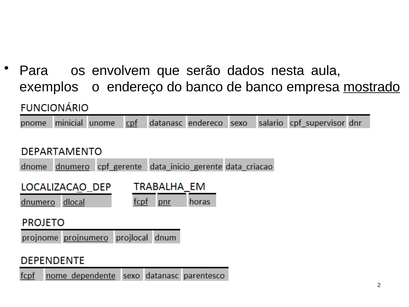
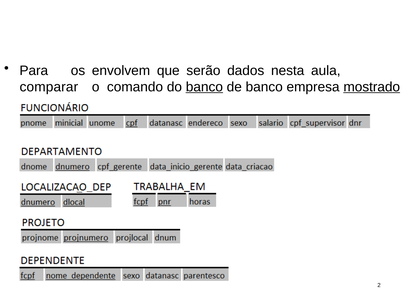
exemplos: exemplos -> comparar
endereço: endereço -> comando
banco at (204, 87) underline: none -> present
